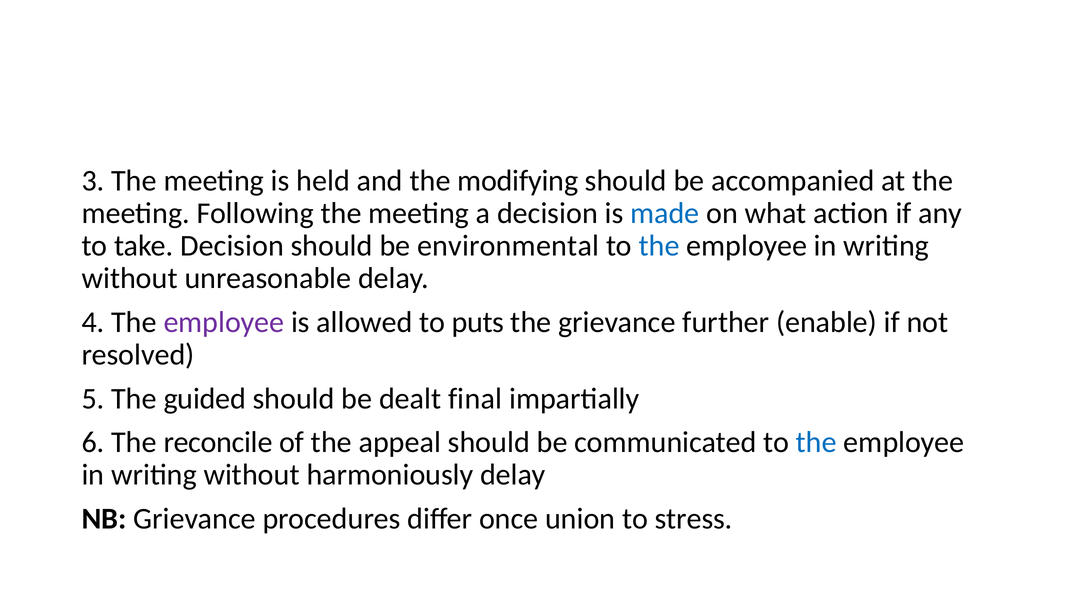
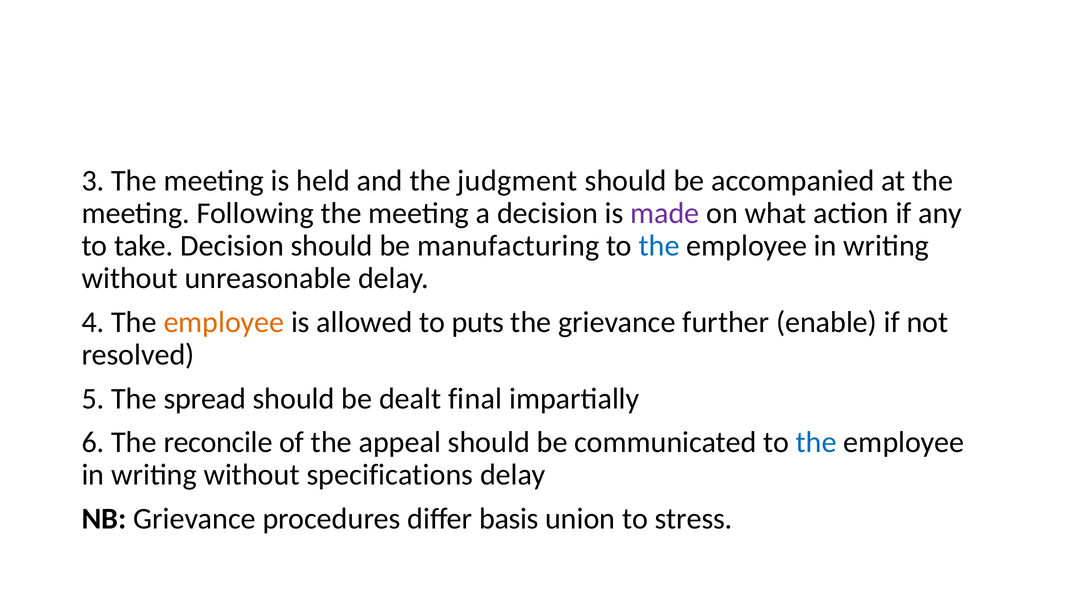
modifying: modifying -> judgment
made colour: blue -> purple
environmental: environmental -> manufacturing
employee at (224, 322) colour: purple -> orange
guided: guided -> spread
harmoniously: harmoniously -> specifications
once: once -> basis
